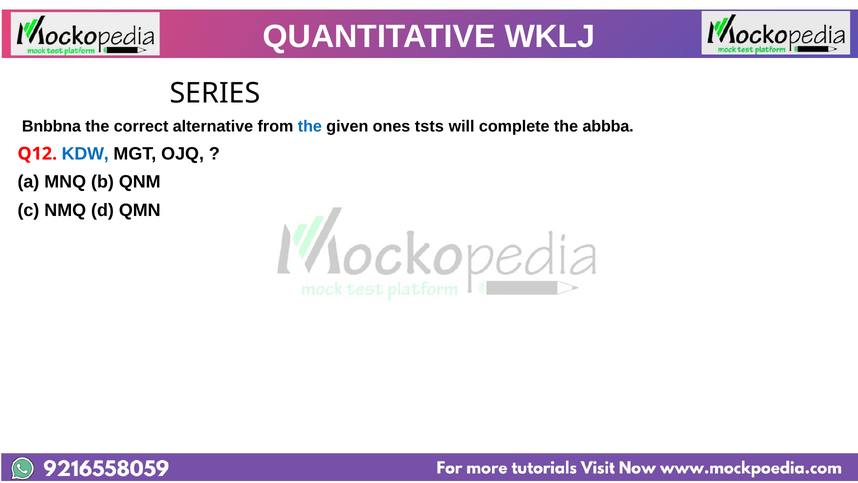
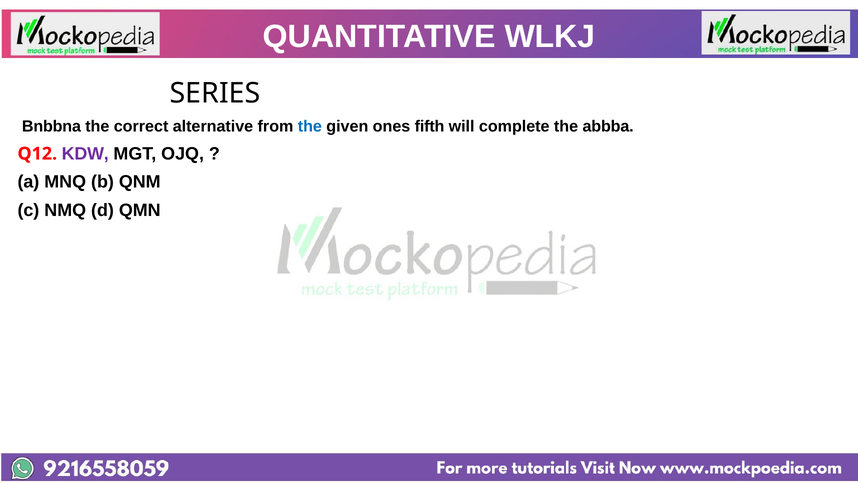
WKLJ: WKLJ -> WLKJ
tsts: tsts -> fifth
KDW colour: blue -> purple
